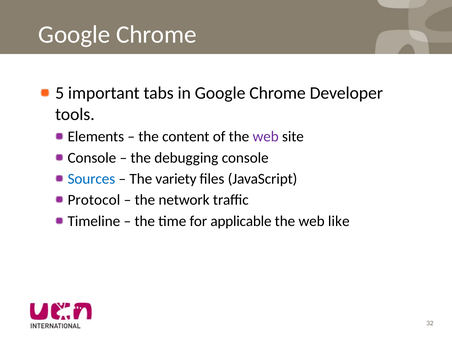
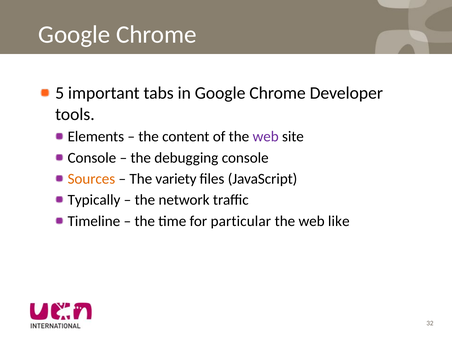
Sources colour: blue -> orange
Protocol: Protocol -> Typically
applicable: applicable -> particular
